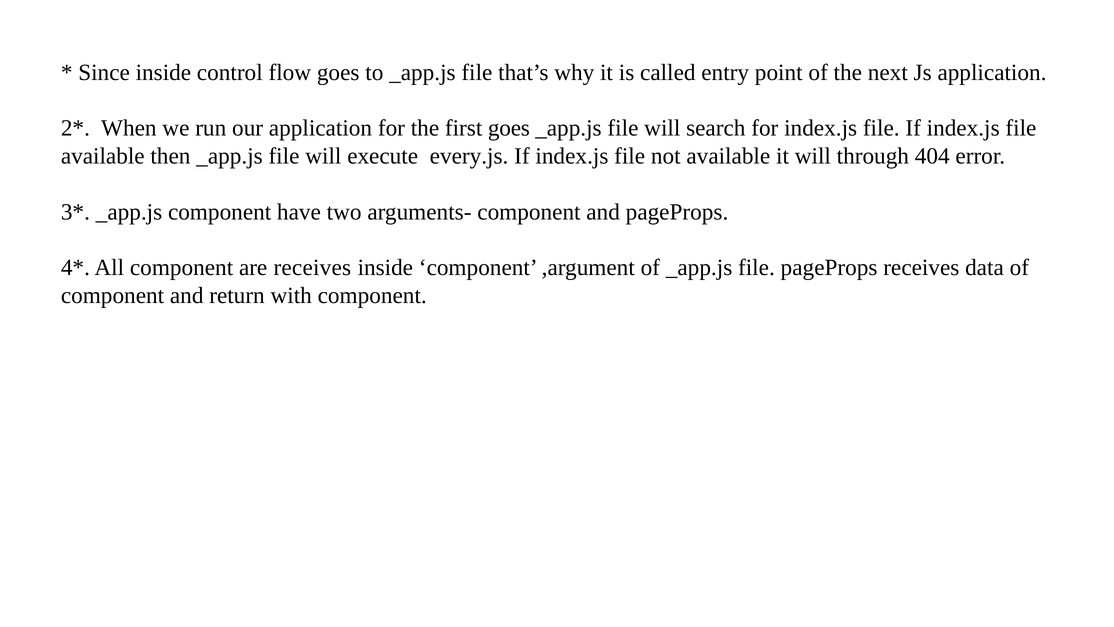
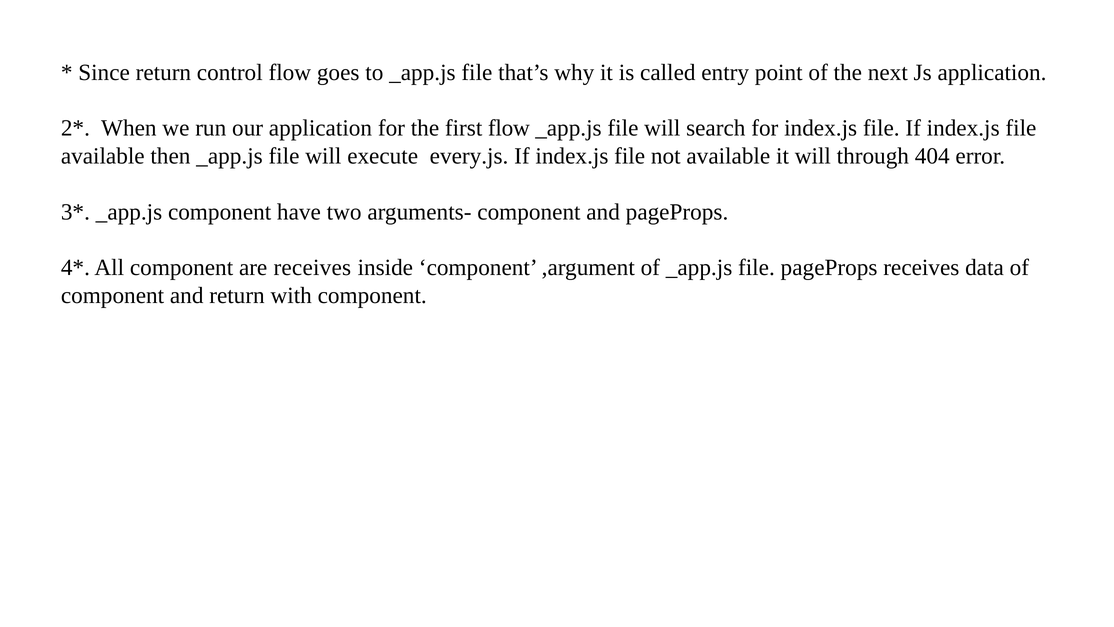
Since inside: inside -> return
first goes: goes -> flow
